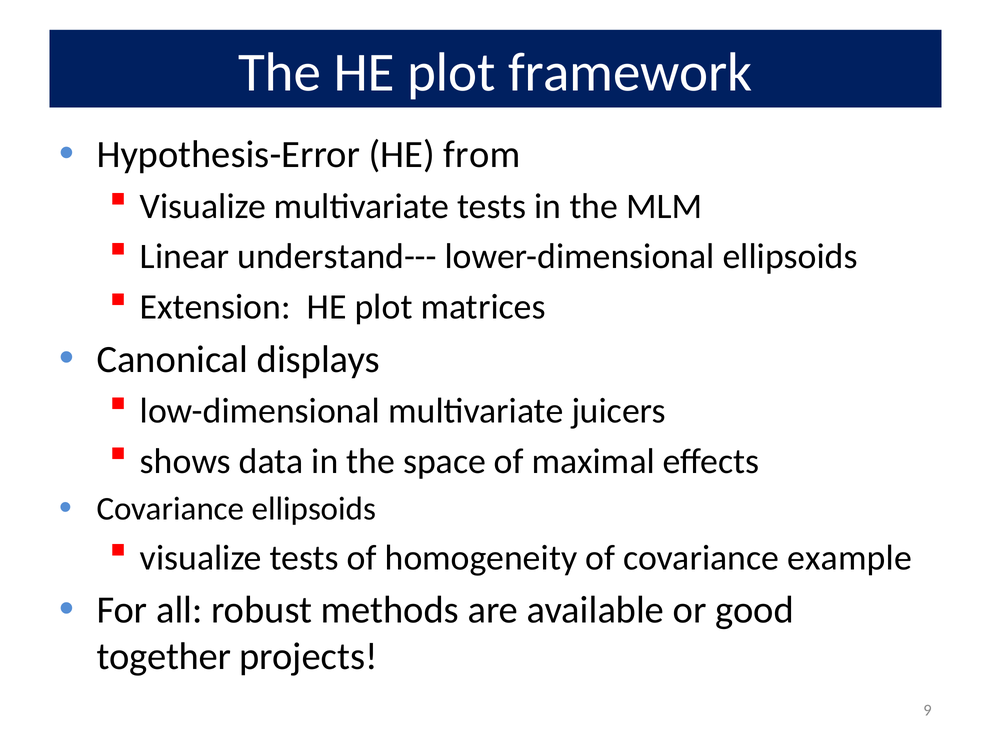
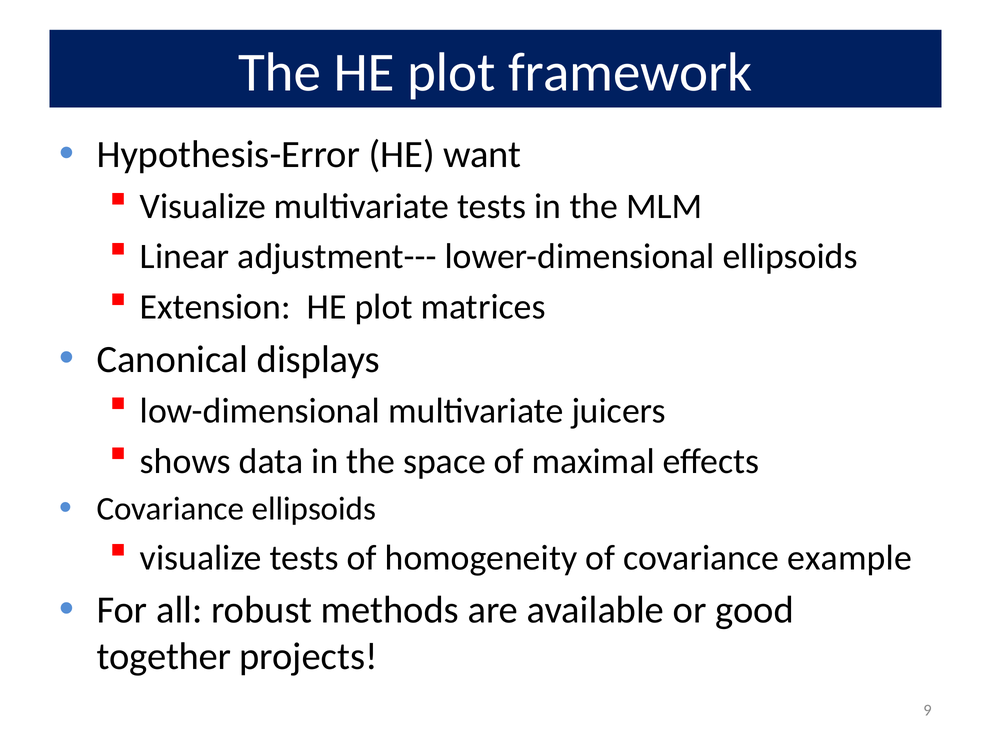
from: from -> want
understand---: understand--- -> adjustment---
